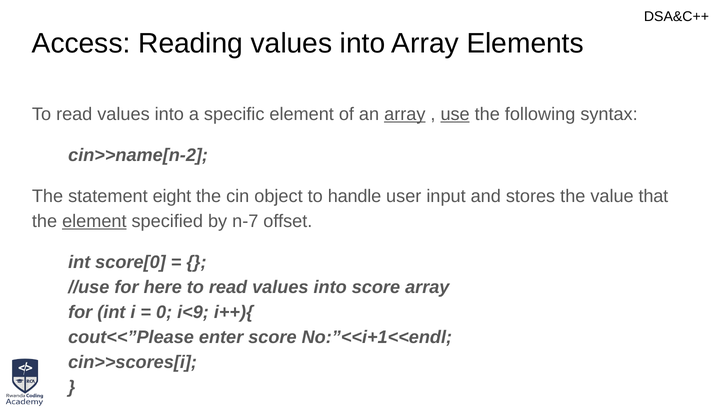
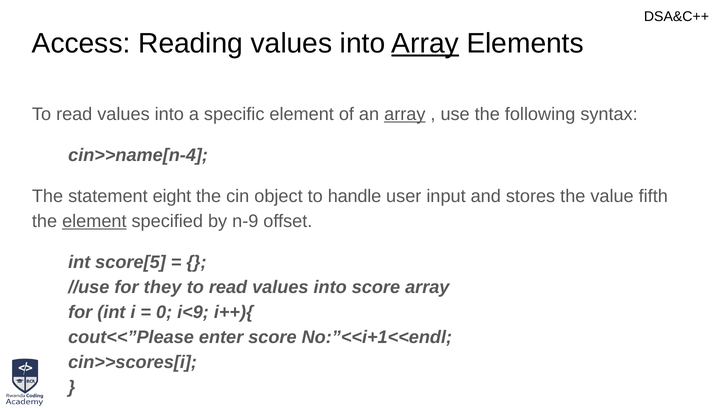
Array at (425, 43) underline: none -> present
use underline: present -> none
cin>>name[n-2: cin>>name[n-2 -> cin>>name[n-4
that: that -> fifth
n-7: n-7 -> n-9
score[0: score[0 -> score[5
here: here -> they
